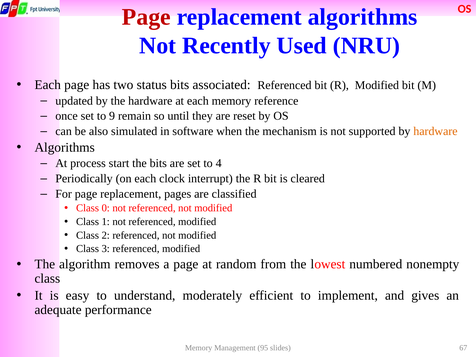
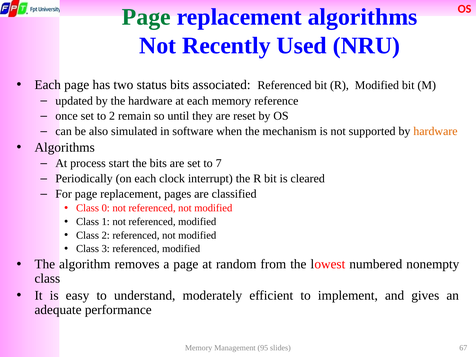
Page at (146, 17) colour: red -> green
to 9: 9 -> 2
4: 4 -> 7
